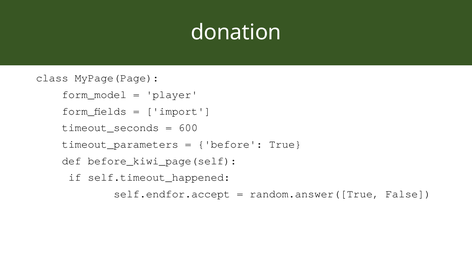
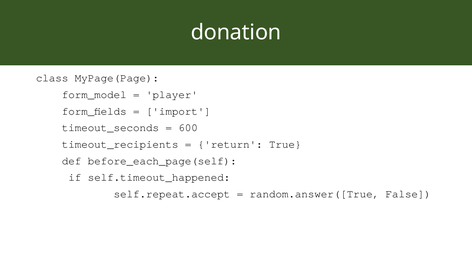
timeout_parameters: timeout_parameters -> timeout_recipients
before: before -> return
before_kiwi_page(self: before_kiwi_page(self -> before_each_page(self
self.endfor.accept: self.endfor.accept -> self.repeat.accept
